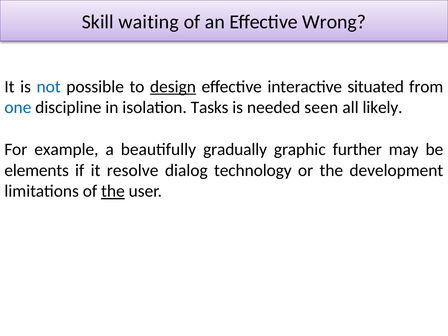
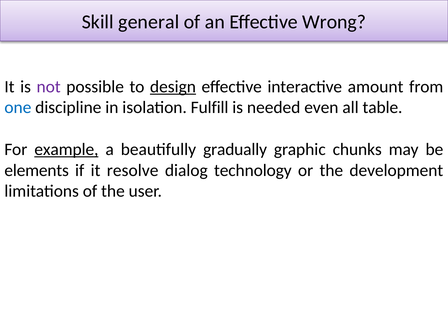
waiting: waiting -> general
not colour: blue -> purple
situated: situated -> amount
Tasks: Tasks -> Fulfill
seen: seen -> even
likely: likely -> table
example underline: none -> present
further: further -> chunks
the at (113, 191) underline: present -> none
